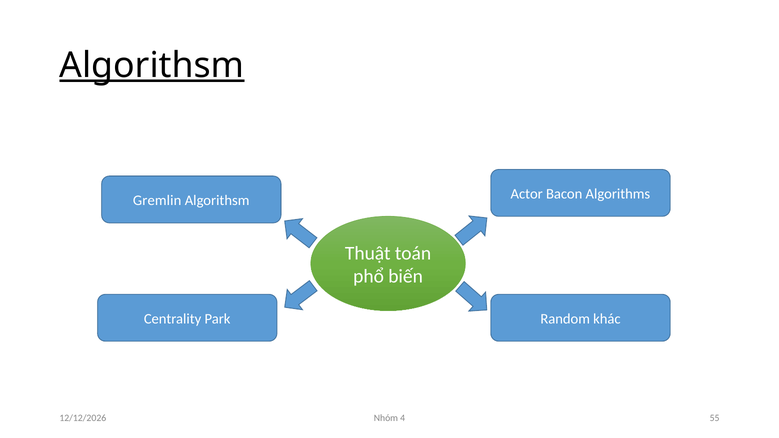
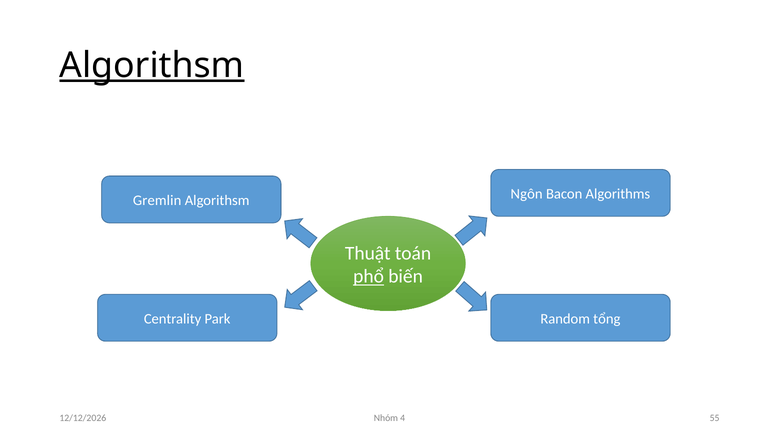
Actor: Actor -> Ngôn
phổ underline: none -> present
khác: khác -> tổng
